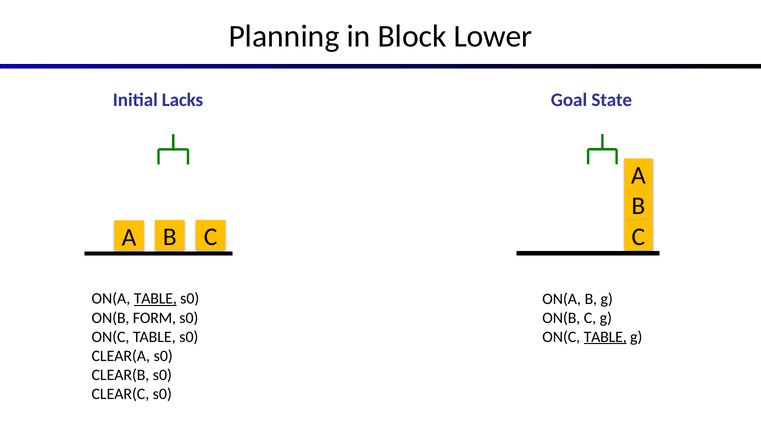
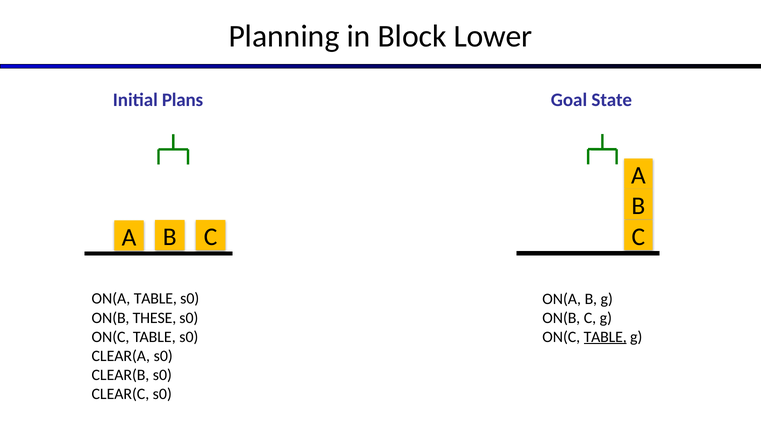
Lacks: Lacks -> Plans
TABLE at (155, 299) underline: present -> none
FORM: FORM -> THESE
